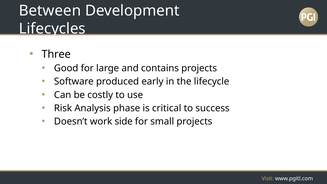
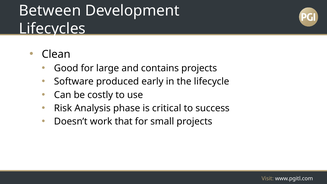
Three: Three -> Clean
side: side -> that
